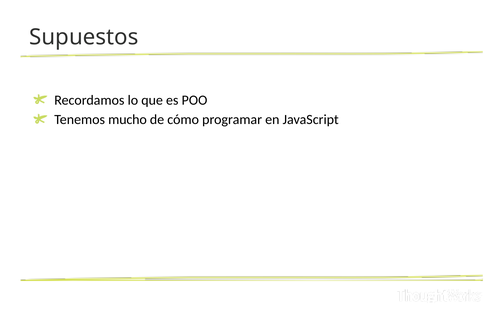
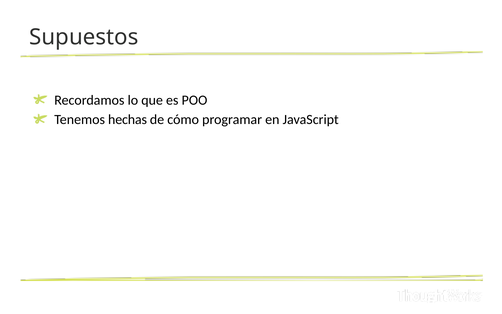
mucho: mucho -> hechas
